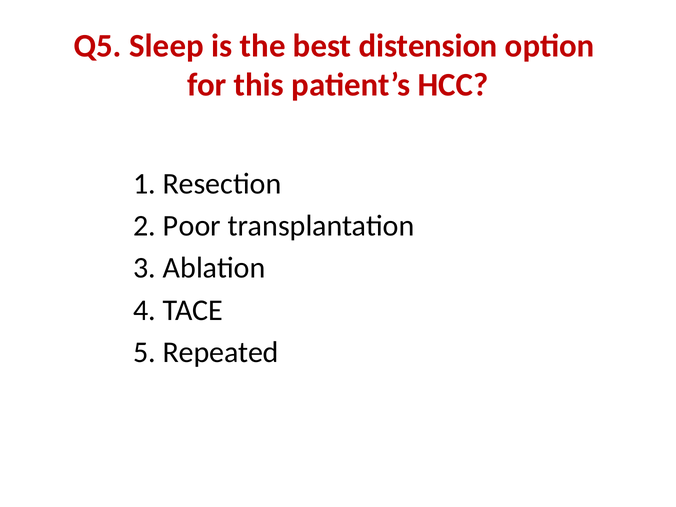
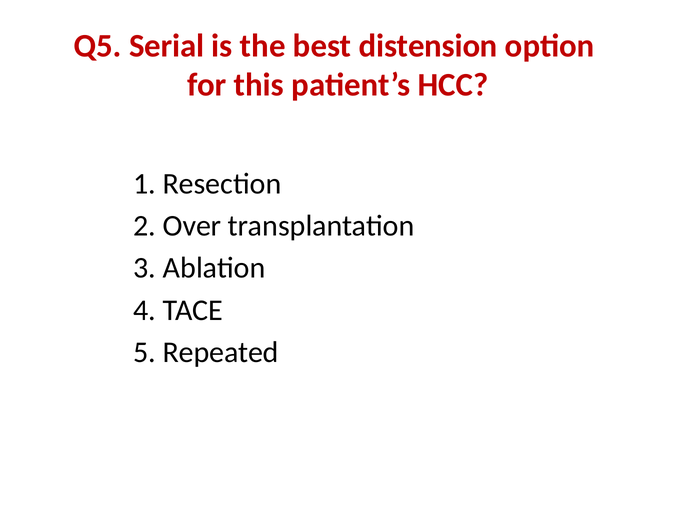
Sleep: Sleep -> Serial
Poor: Poor -> Over
